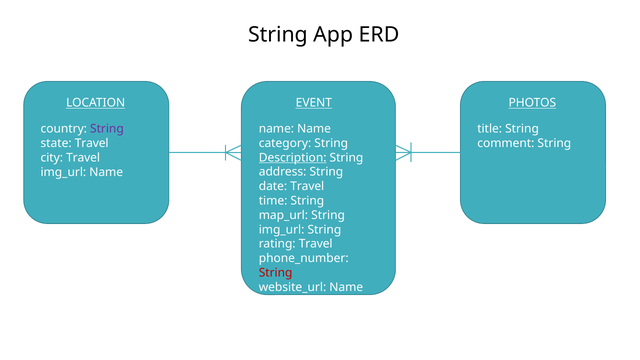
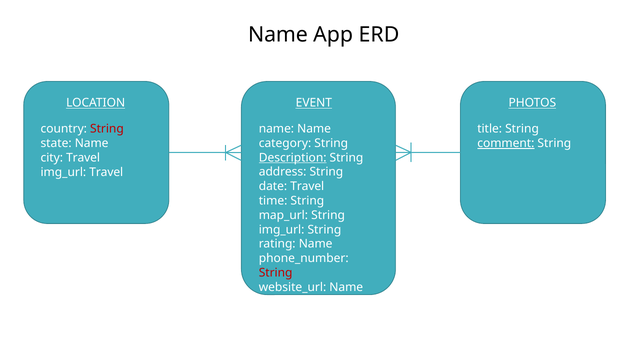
String at (278, 35): String -> Name
String at (107, 129) colour: purple -> red
state Travel: Travel -> Name
comment underline: none -> present
img_url Name: Name -> Travel
rating Travel: Travel -> Name
